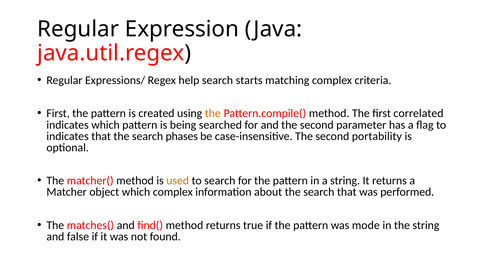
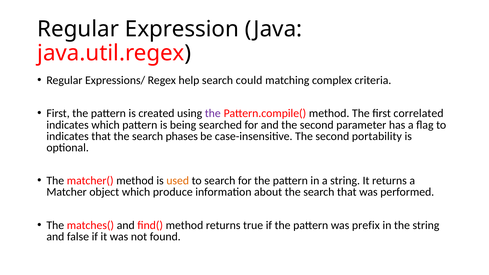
starts: starts -> could
the at (213, 113) colour: orange -> purple
which complex: complex -> produce
mode: mode -> prefix
